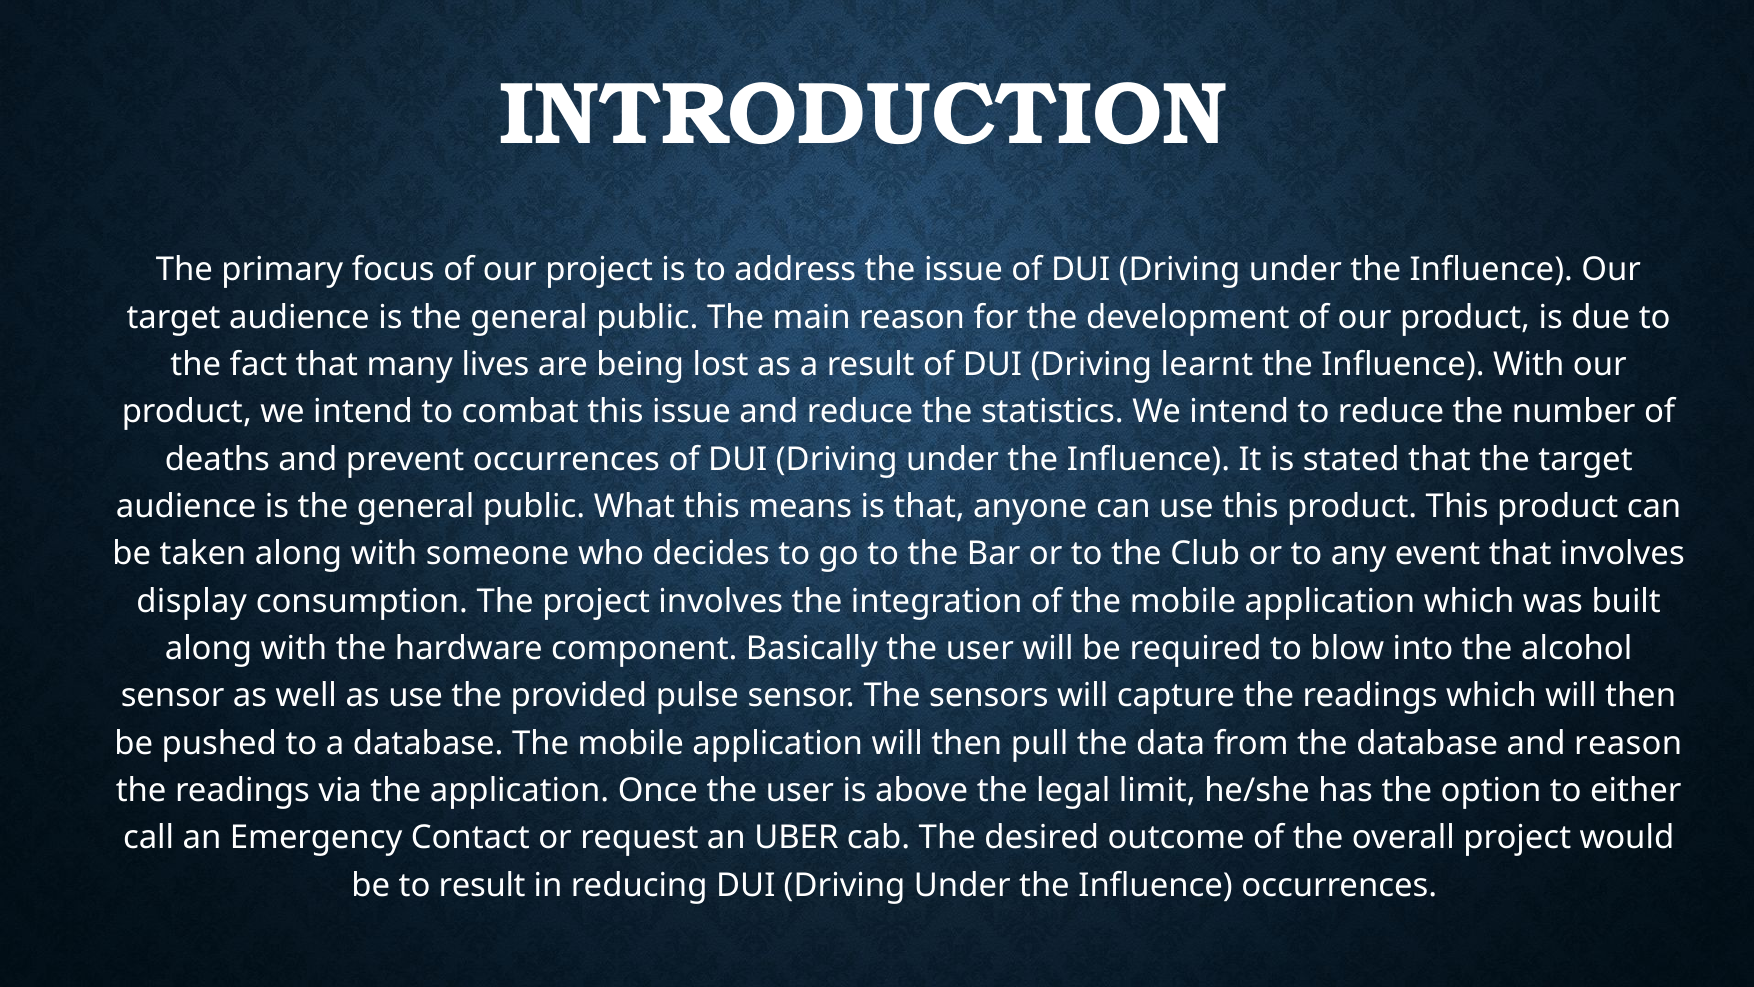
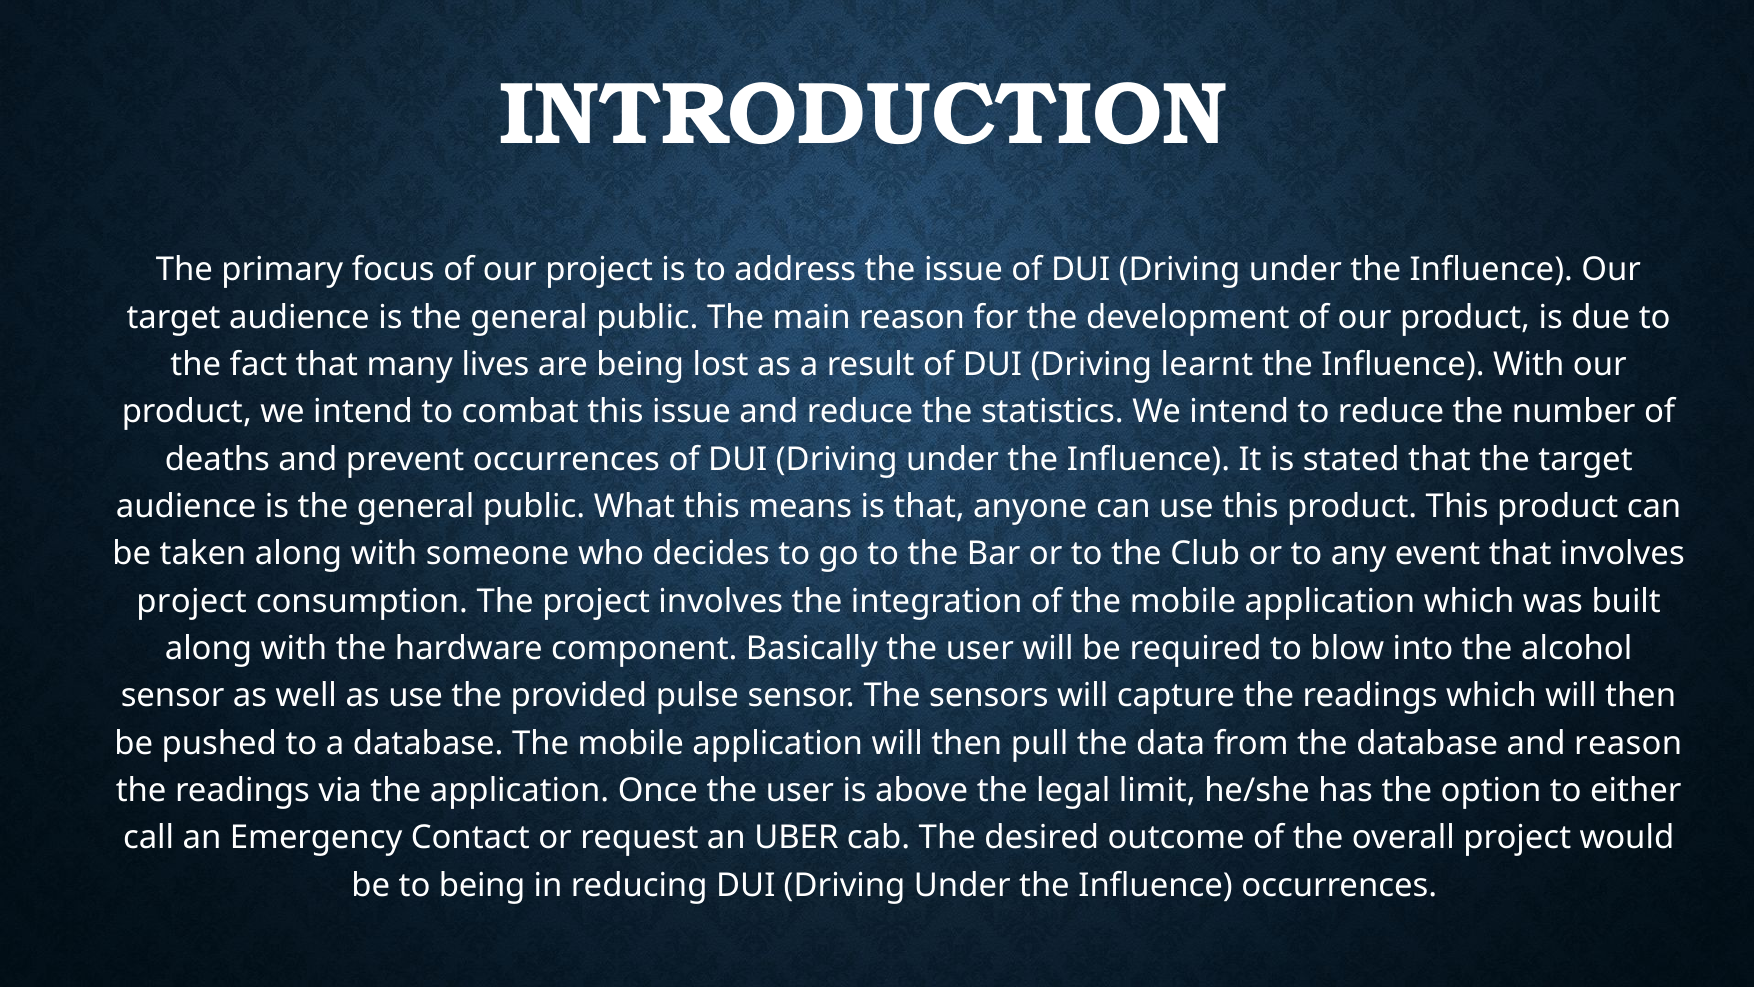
display at (192, 601): display -> project
to result: result -> being
